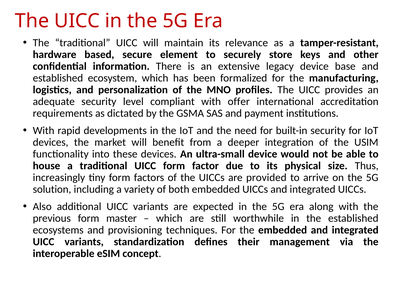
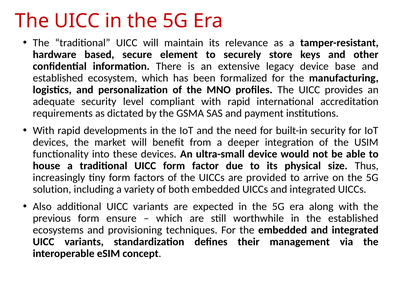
compliant with offer: offer -> rapid
master: master -> ensure
